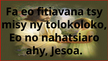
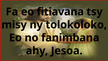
nahatsiaro: nahatsiaro -> fanimbana
